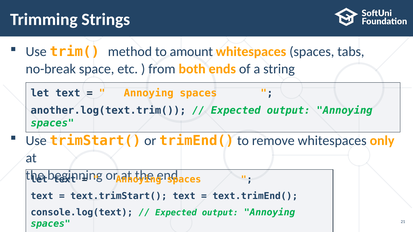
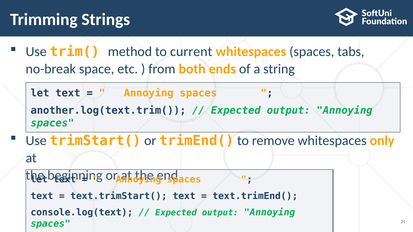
amount: amount -> current
